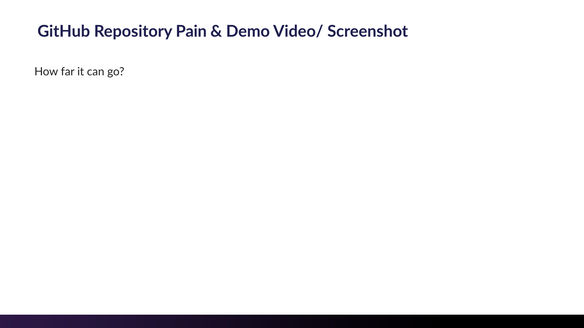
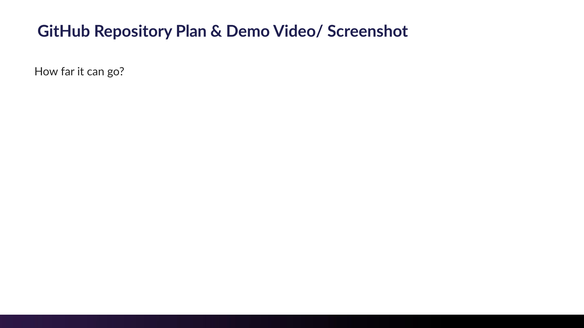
Pain: Pain -> Plan
